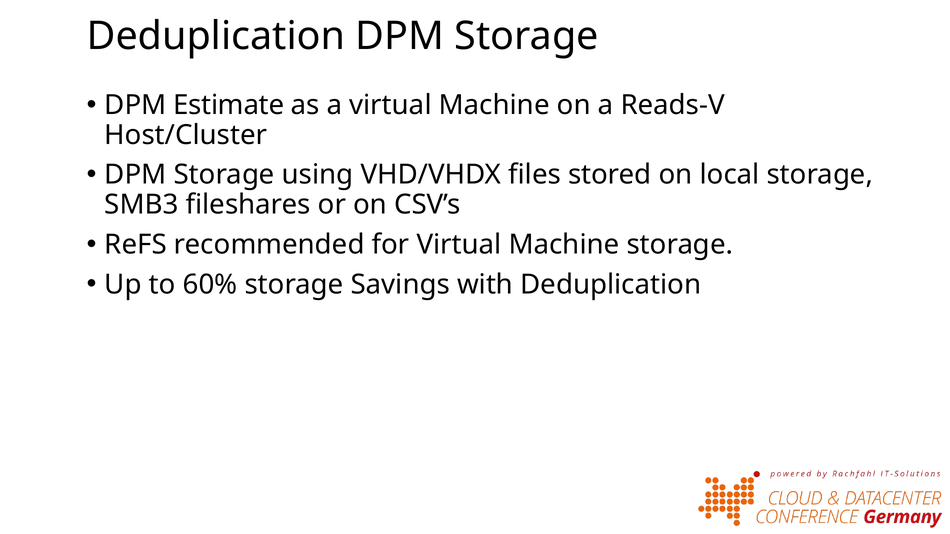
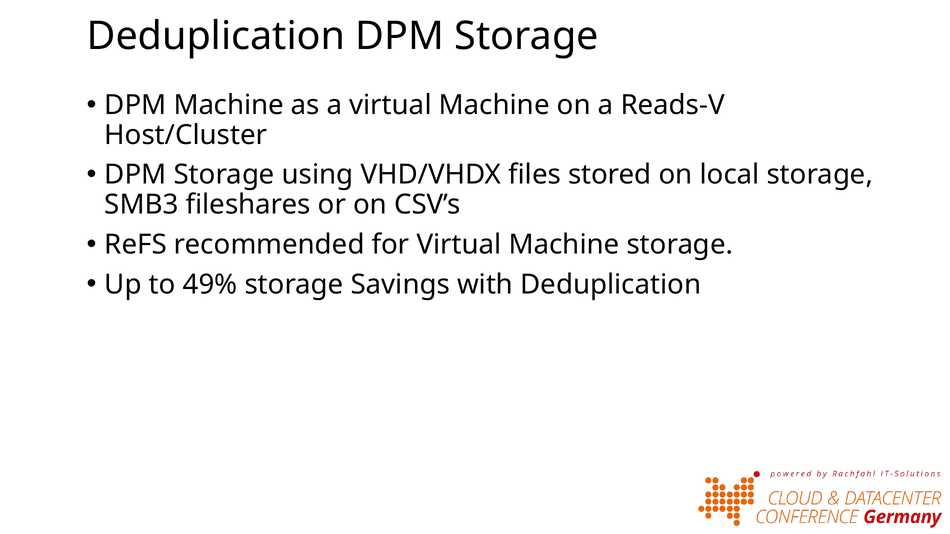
DPM Estimate: Estimate -> Machine
60%: 60% -> 49%
